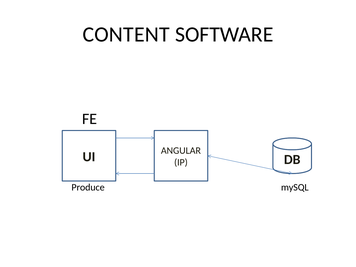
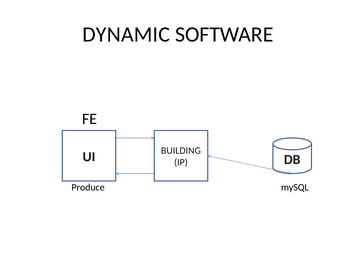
CONTENT: CONTENT -> DYNAMIC
ANGULAR: ANGULAR -> BUILDING
